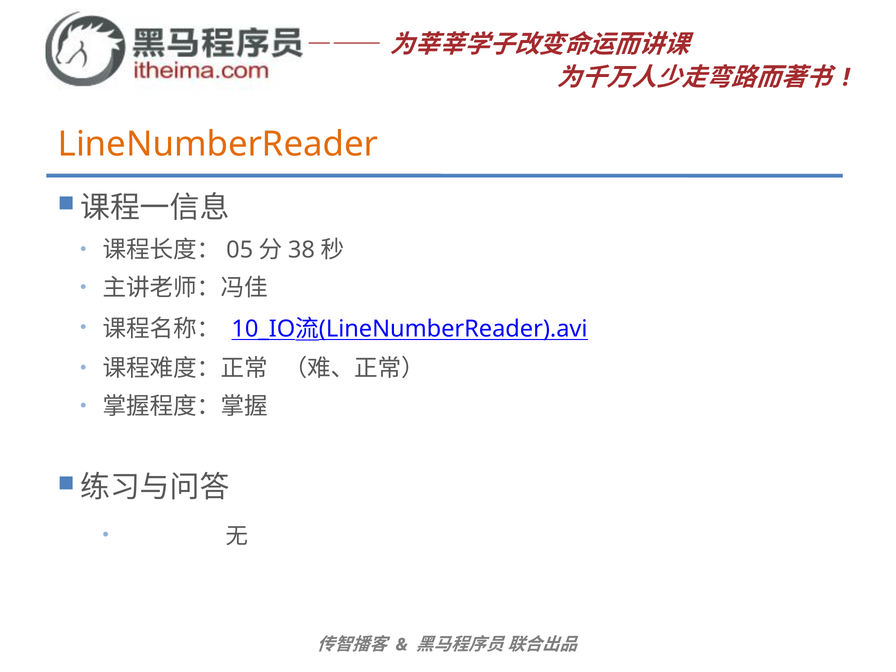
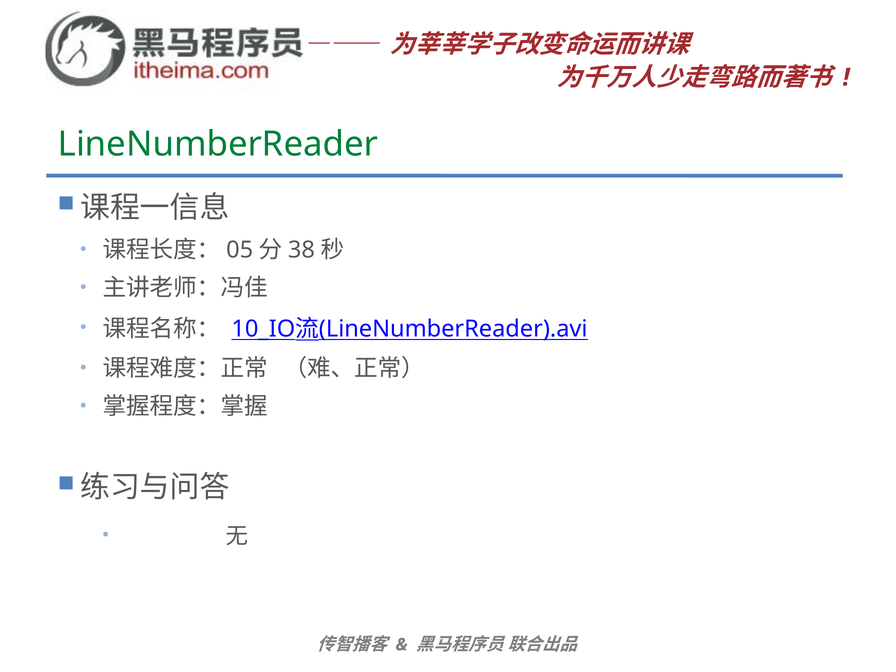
LineNumberReader colour: orange -> green
